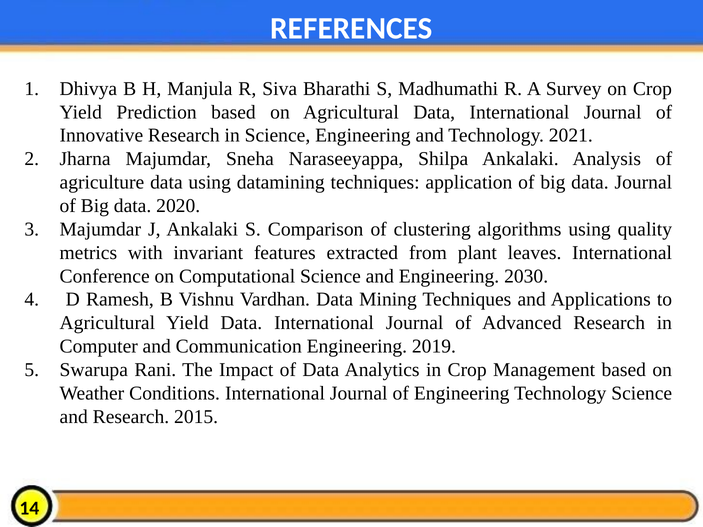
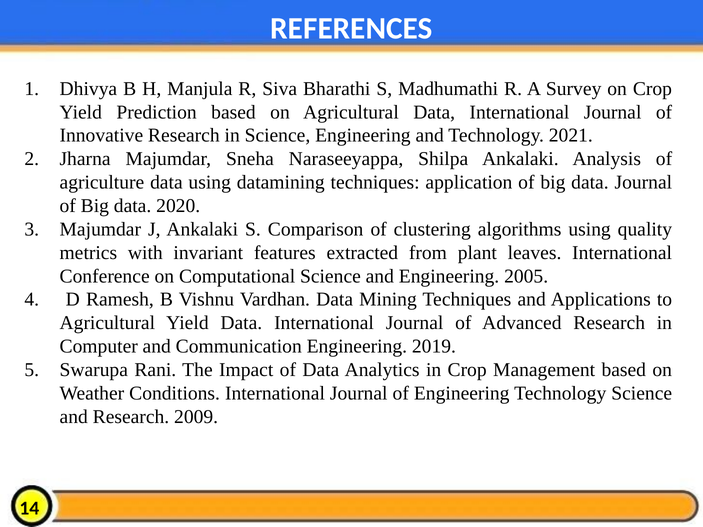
2030: 2030 -> 2005
2015: 2015 -> 2009
